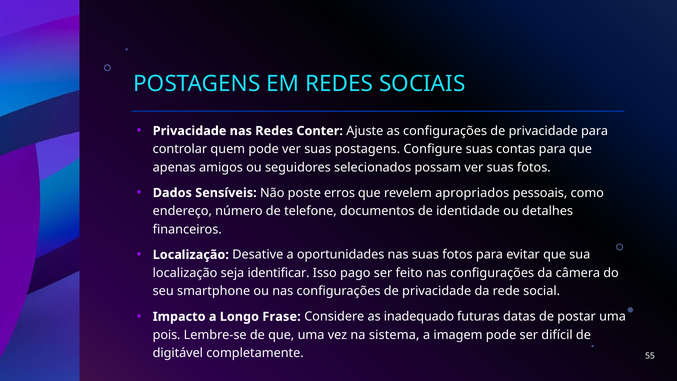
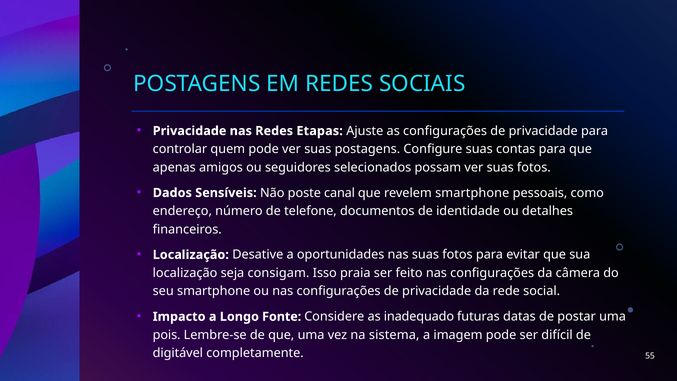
Conter: Conter -> Etapas
erros: erros -> canal
revelem apropriados: apropriados -> smartphone
identificar: identificar -> consigam
pago: pago -> praia
Frase: Frase -> Fonte
